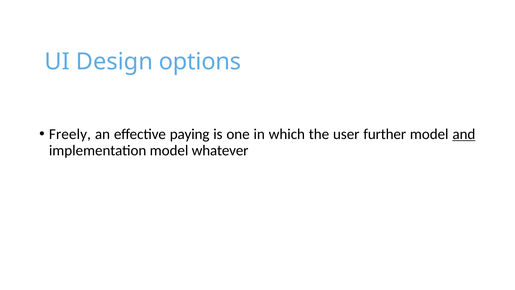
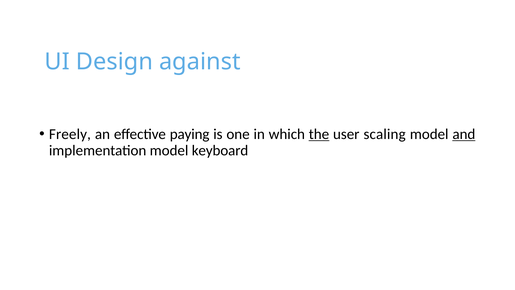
options: options -> against
the underline: none -> present
further: further -> scaling
whatever: whatever -> keyboard
